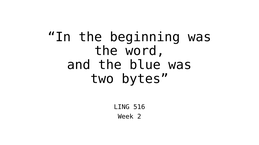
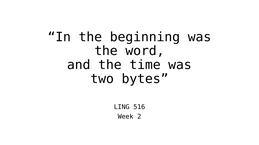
blue: blue -> time
